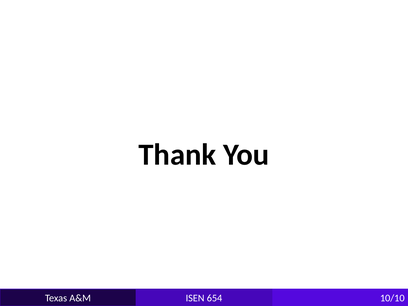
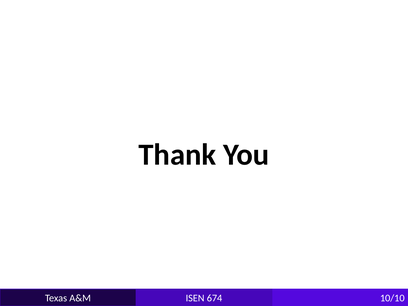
654: 654 -> 674
